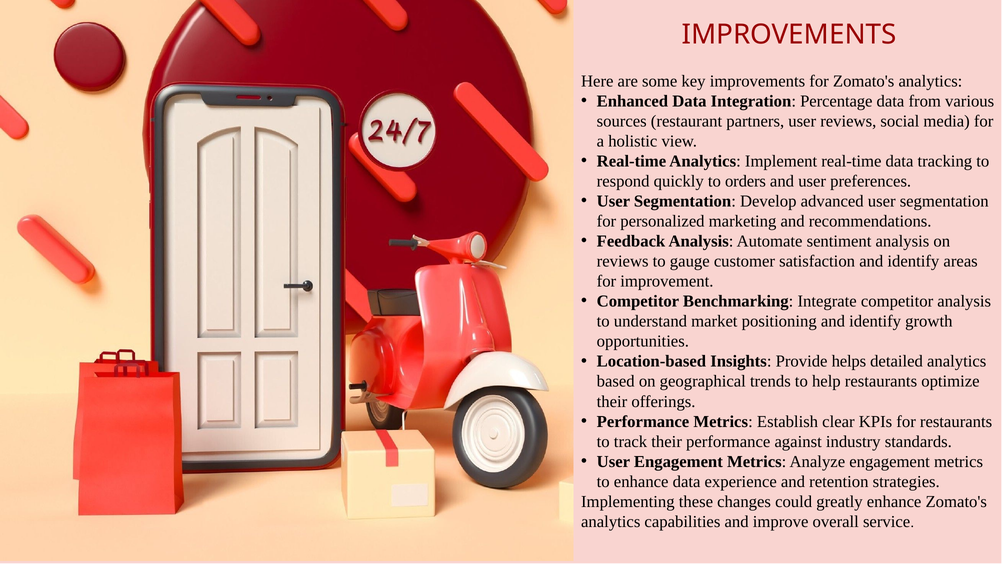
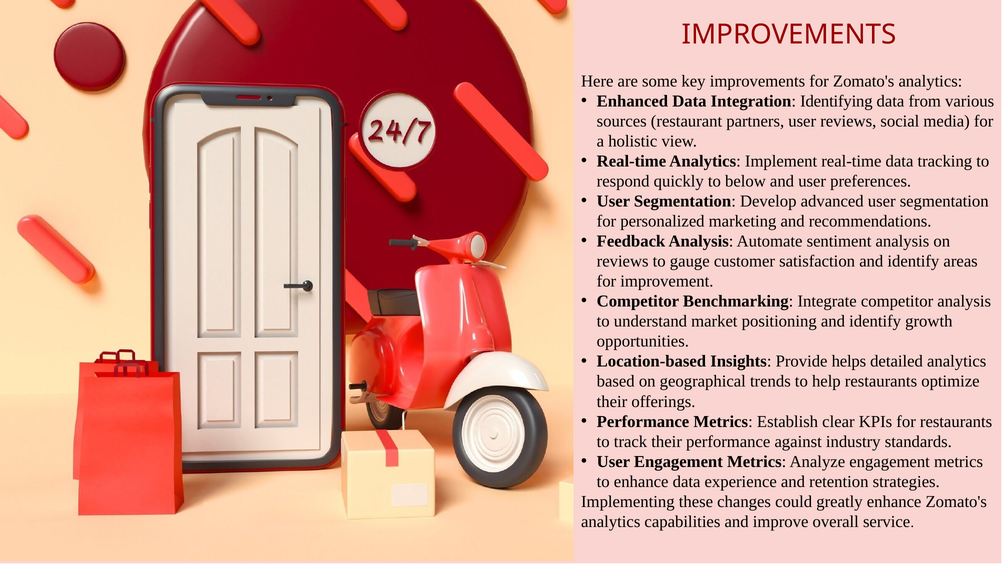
Percentage: Percentage -> Identifying
orders: orders -> below
